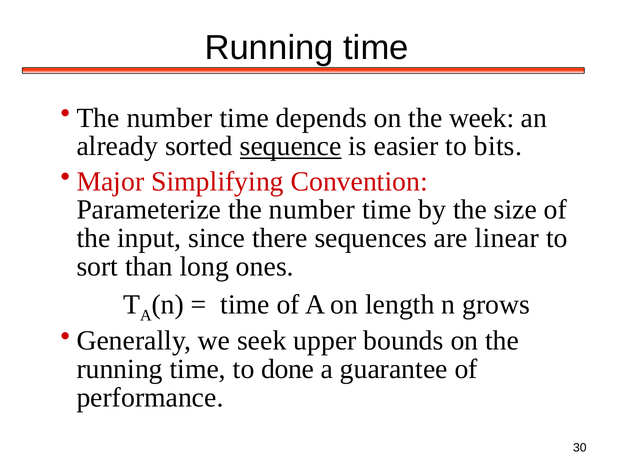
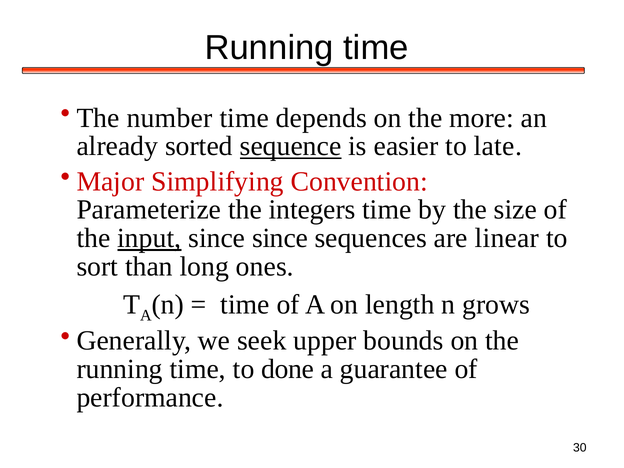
week: week -> more
bits: bits -> late
Parameterize the number: number -> integers
input underline: none -> present
since there: there -> since
